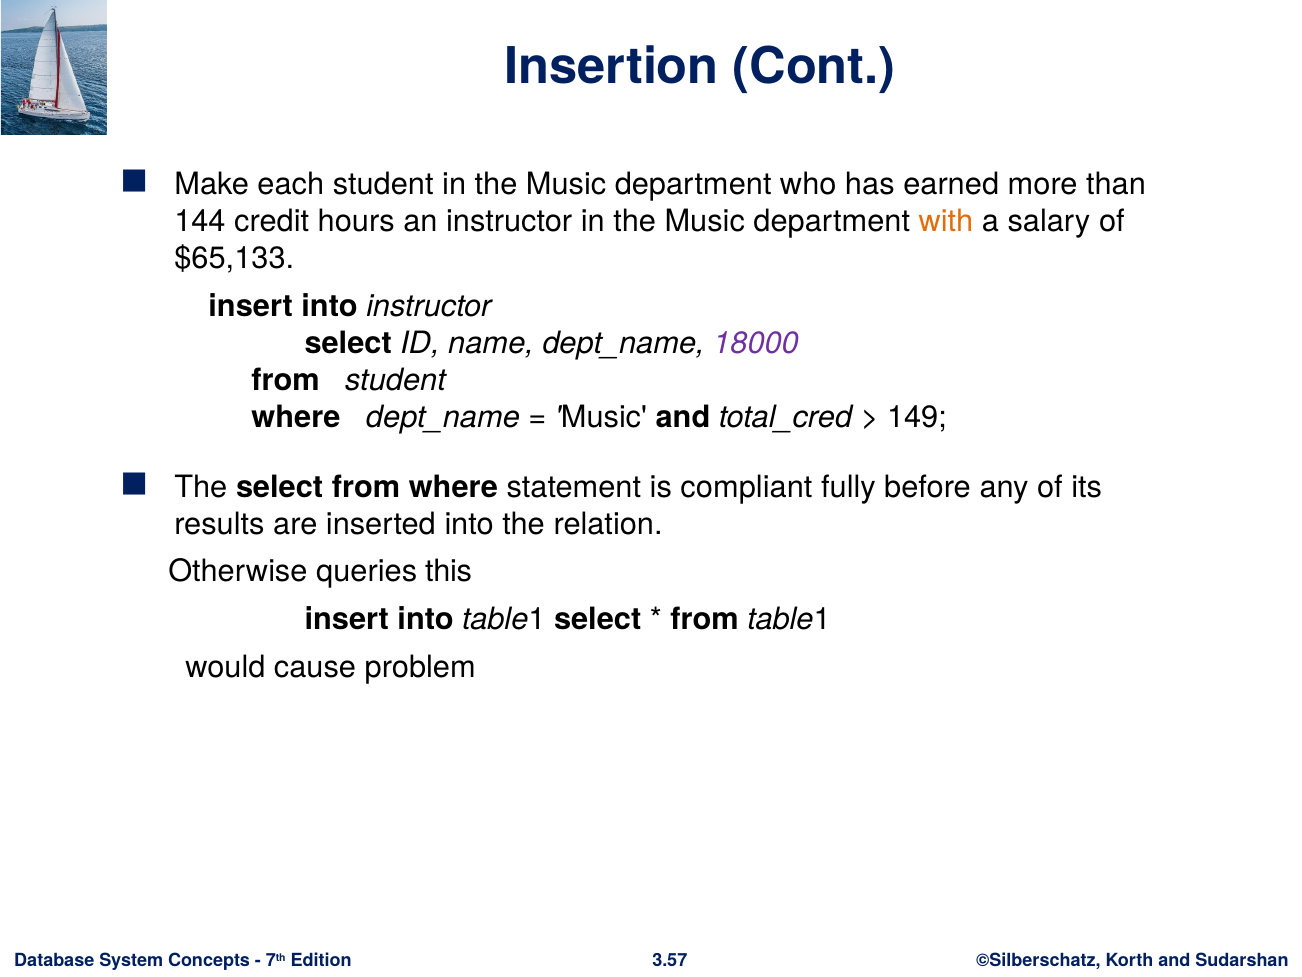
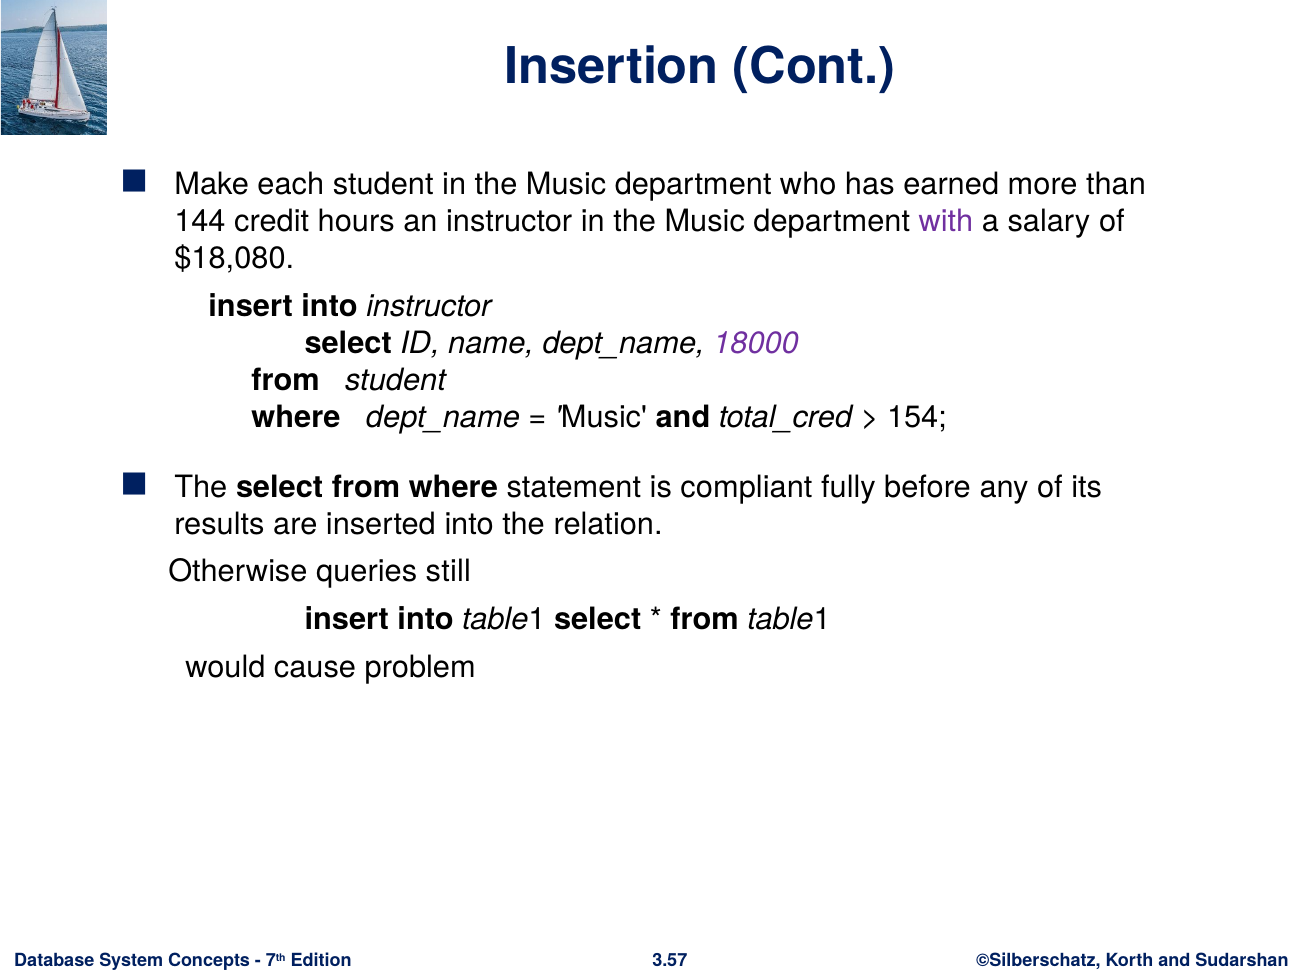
with colour: orange -> purple
$65,133: $65,133 -> $18,080
149: 149 -> 154
this: this -> still
